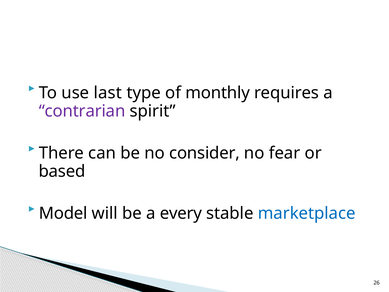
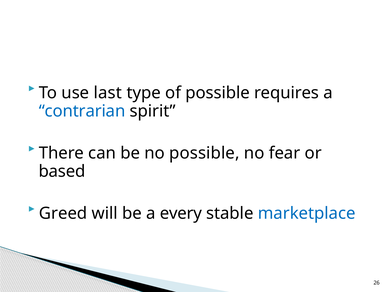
of monthly: monthly -> possible
contrarian colour: purple -> blue
no consider: consider -> possible
Model: Model -> Greed
